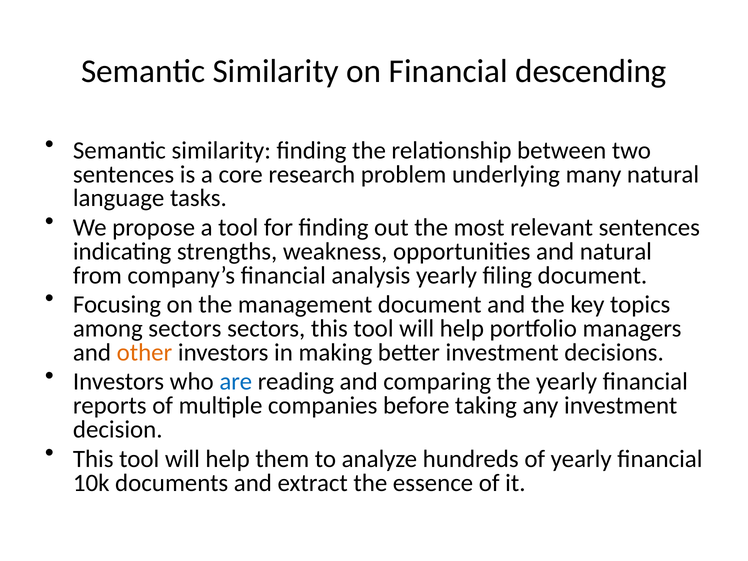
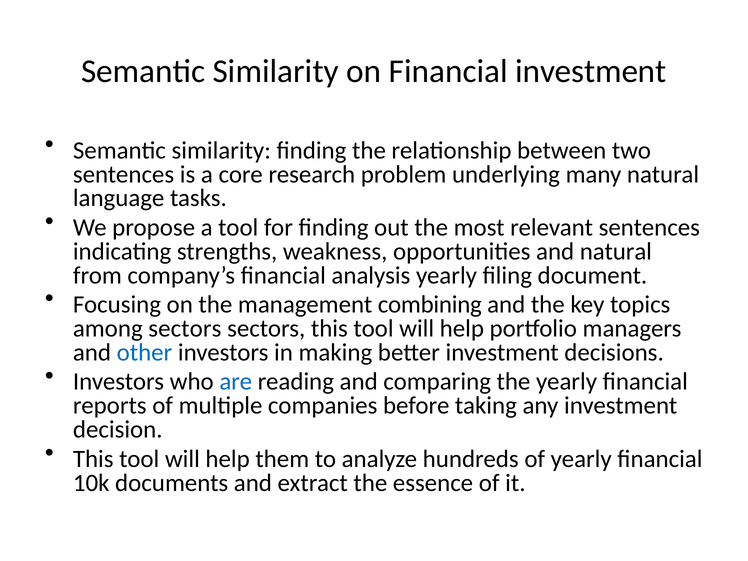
Financial descending: descending -> investment
management document: document -> combining
other colour: orange -> blue
